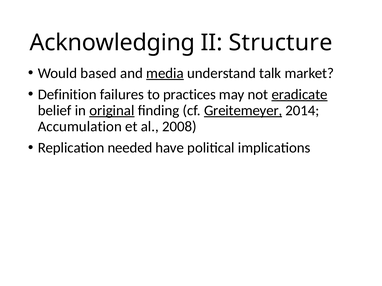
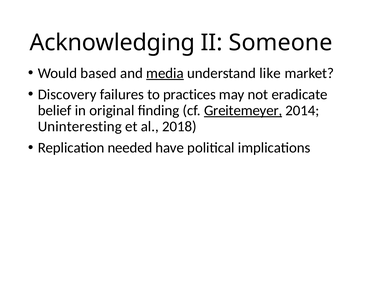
Structure: Structure -> Someone
talk: talk -> like
Definition: Definition -> Discovery
eradicate underline: present -> none
original underline: present -> none
Accumulation: Accumulation -> Uninteresting
2008: 2008 -> 2018
